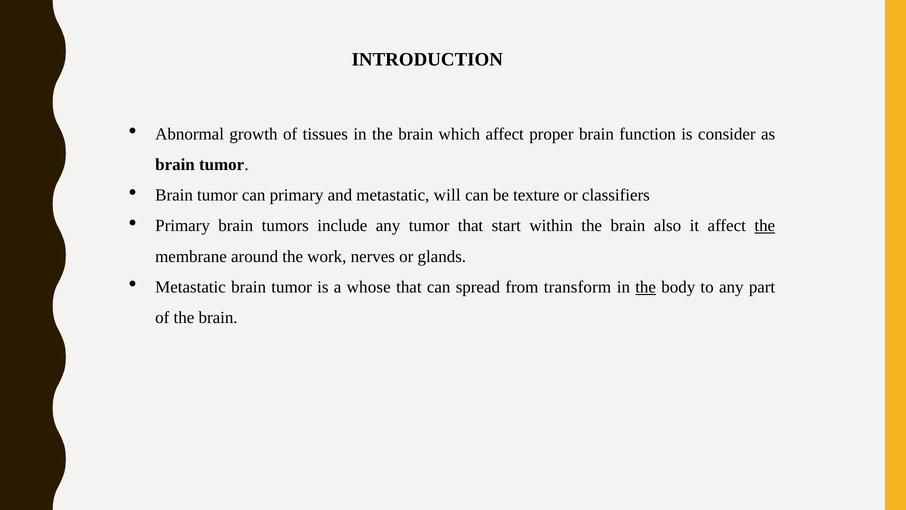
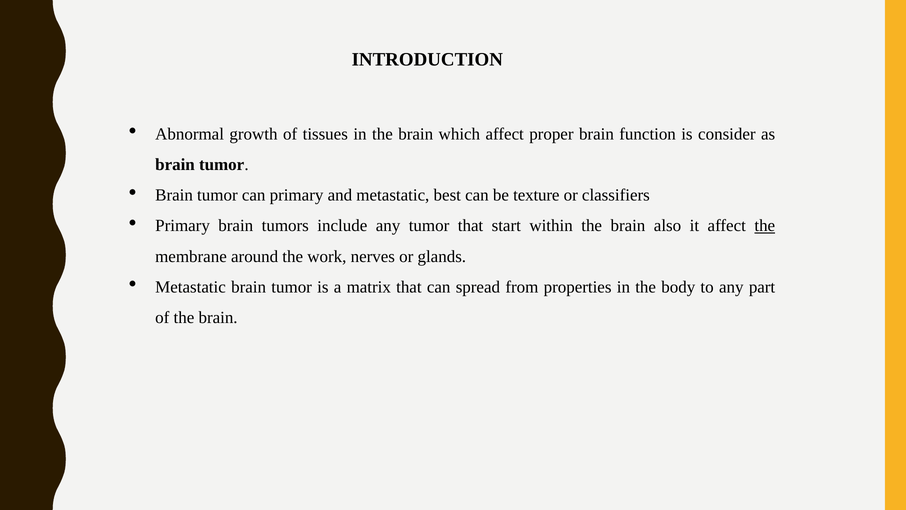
will: will -> best
whose: whose -> matrix
transform: transform -> properties
the at (646, 287) underline: present -> none
